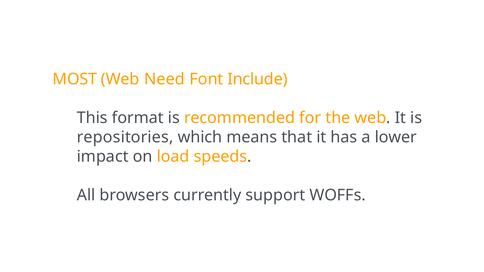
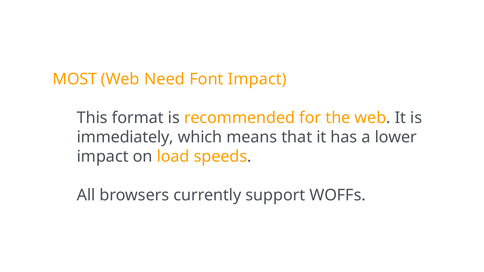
Font Include: Include -> Impact
repositories: repositories -> immediately
